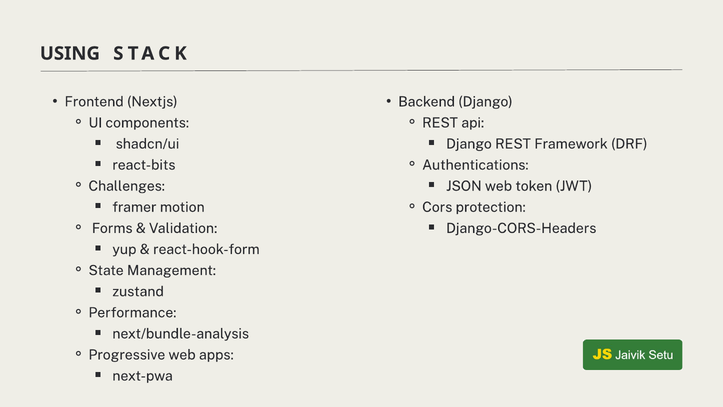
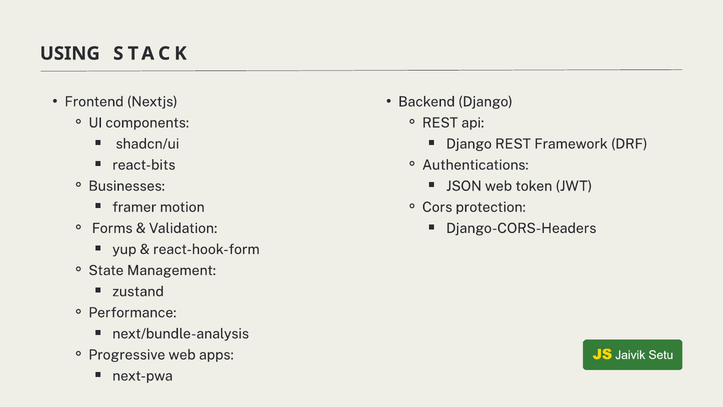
Challenges: Challenges -> Businesses
